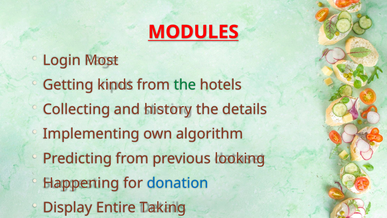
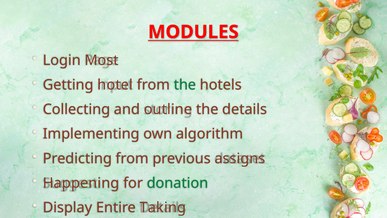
kinds: kinds -> hotel
history: history -> outline
looking: looking -> assigns
donation colour: blue -> green
